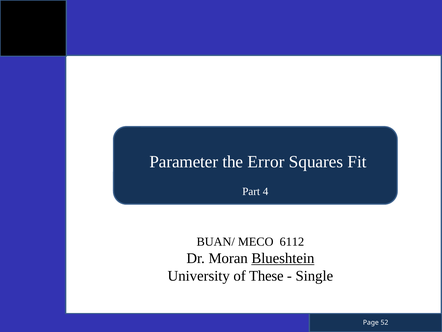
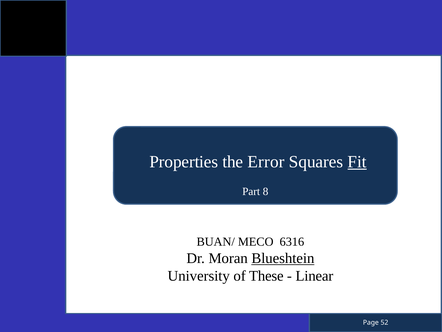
Parameter: Parameter -> Properties
Fit underline: none -> present
4: 4 -> 8
6112: 6112 -> 6316
Single: Single -> Linear
